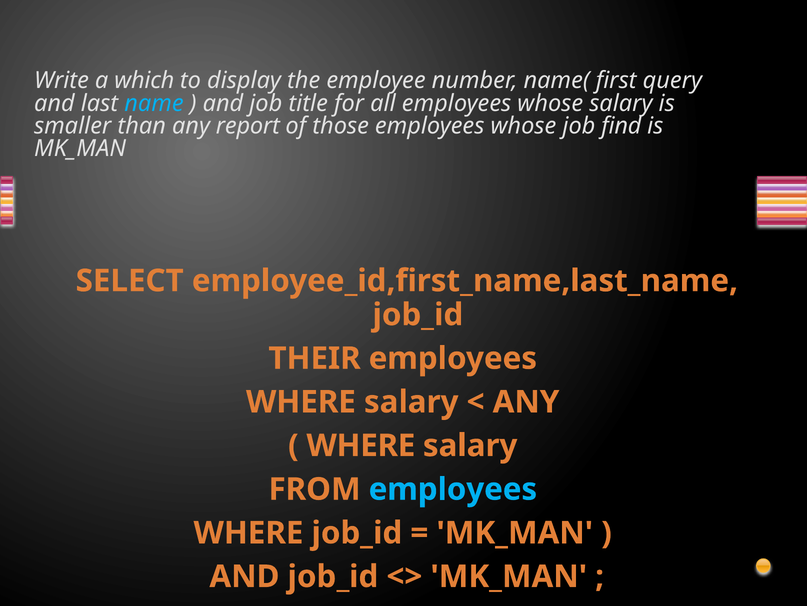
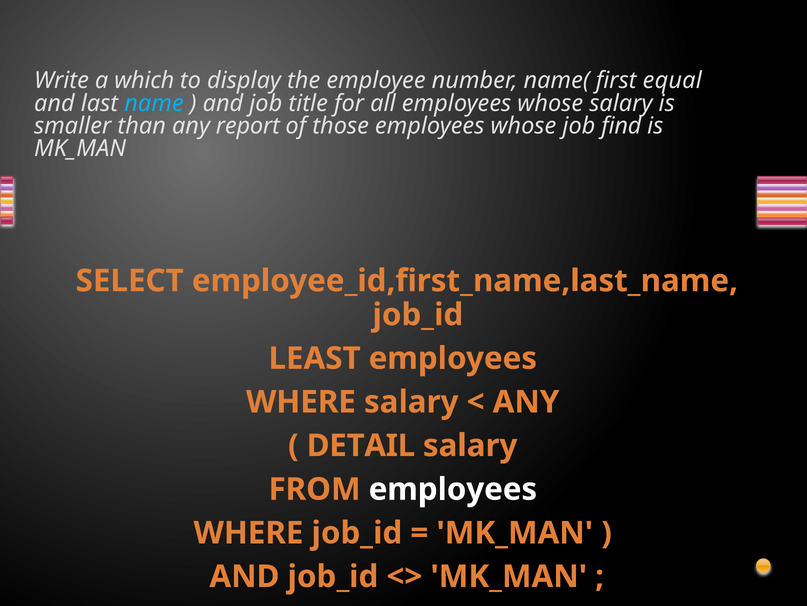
query: query -> equal
THEIR: THEIR -> LEAST
WHERE at (361, 445): WHERE -> DETAIL
employees at (453, 489) colour: light blue -> white
